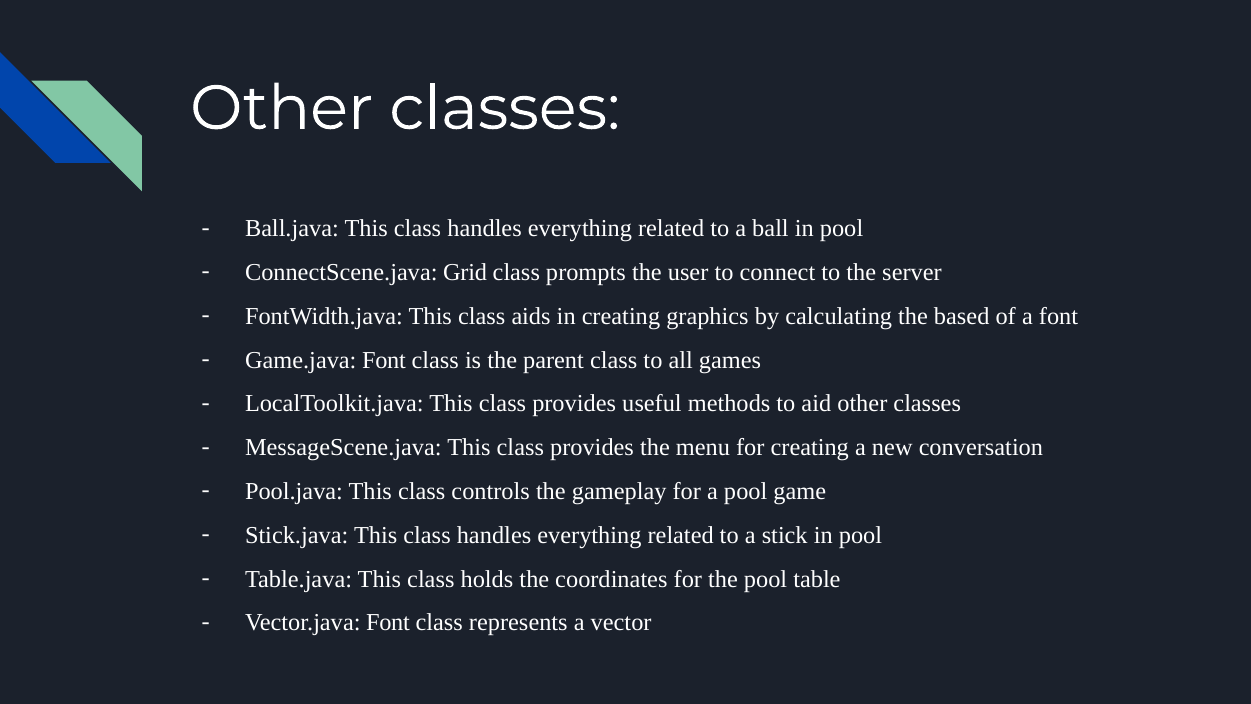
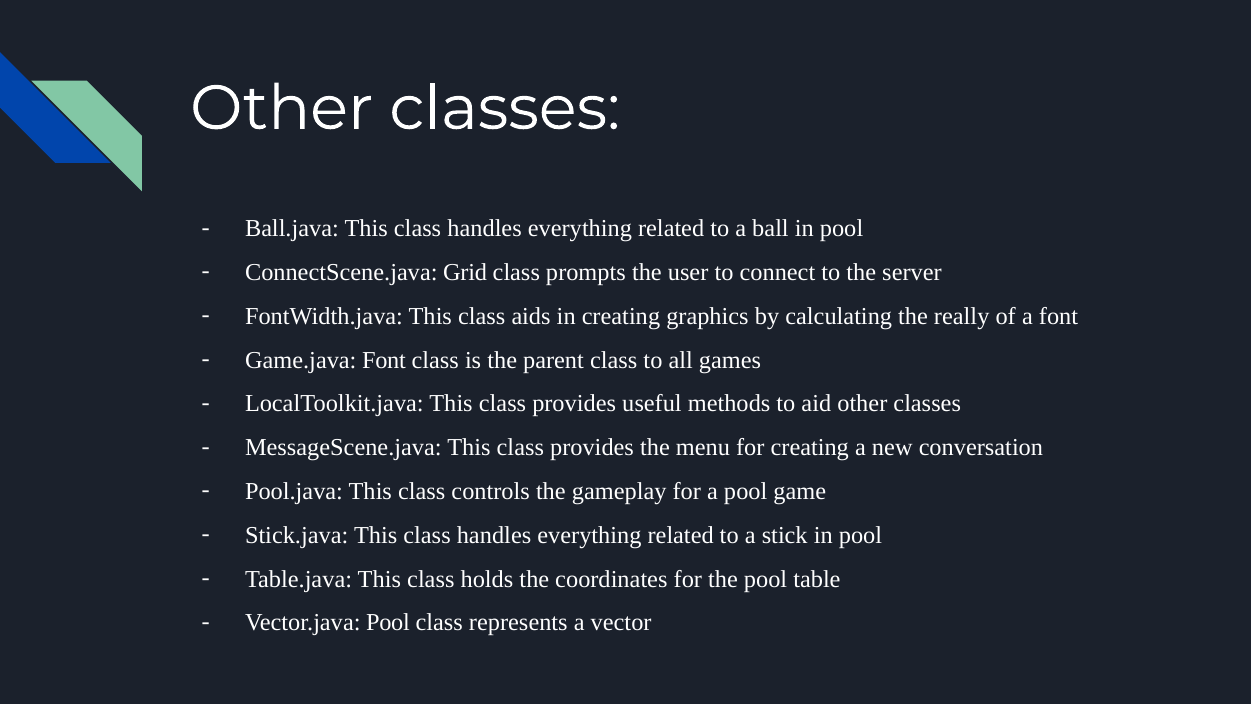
based: based -> really
Vector.java Font: Font -> Pool
